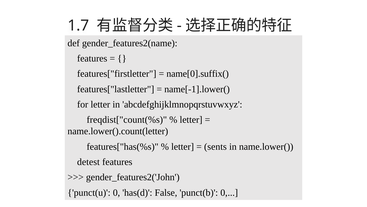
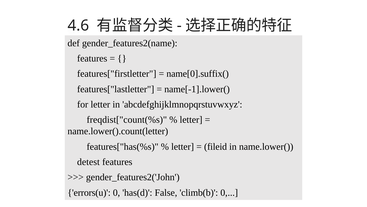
1.7: 1.7 -> 4.6
sents: sents -> fileid
punct(u: punct(u -> errors(u
punct(b: punct(b -> climb(b
